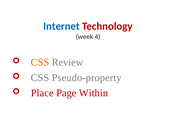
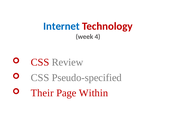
CSS at (40, 62) colour: orange -> red
Pseudo-property: Pseudo-property -> Pseudo-specified
Place: Place -> Their
